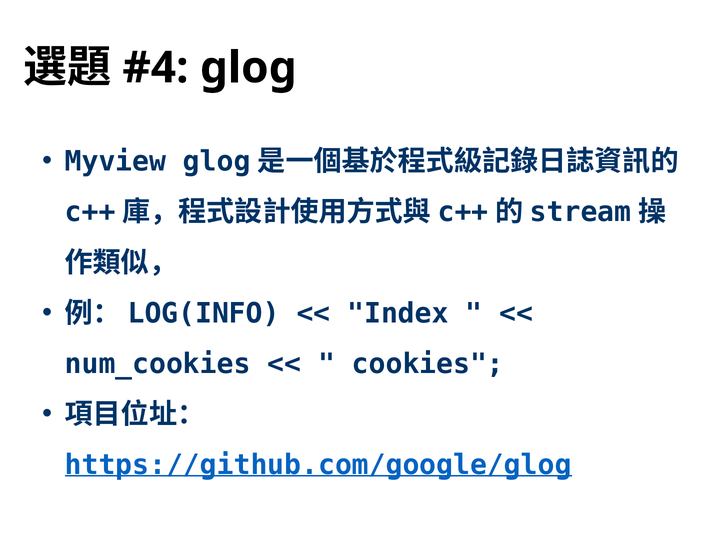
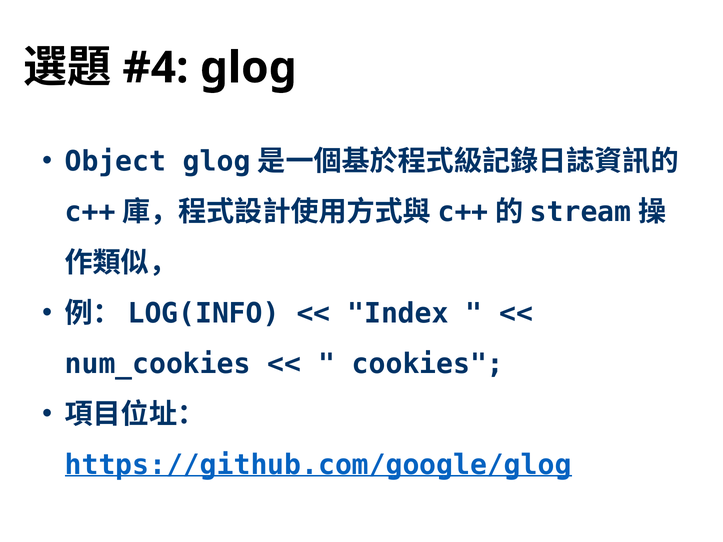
Myview: Myview -> Object
